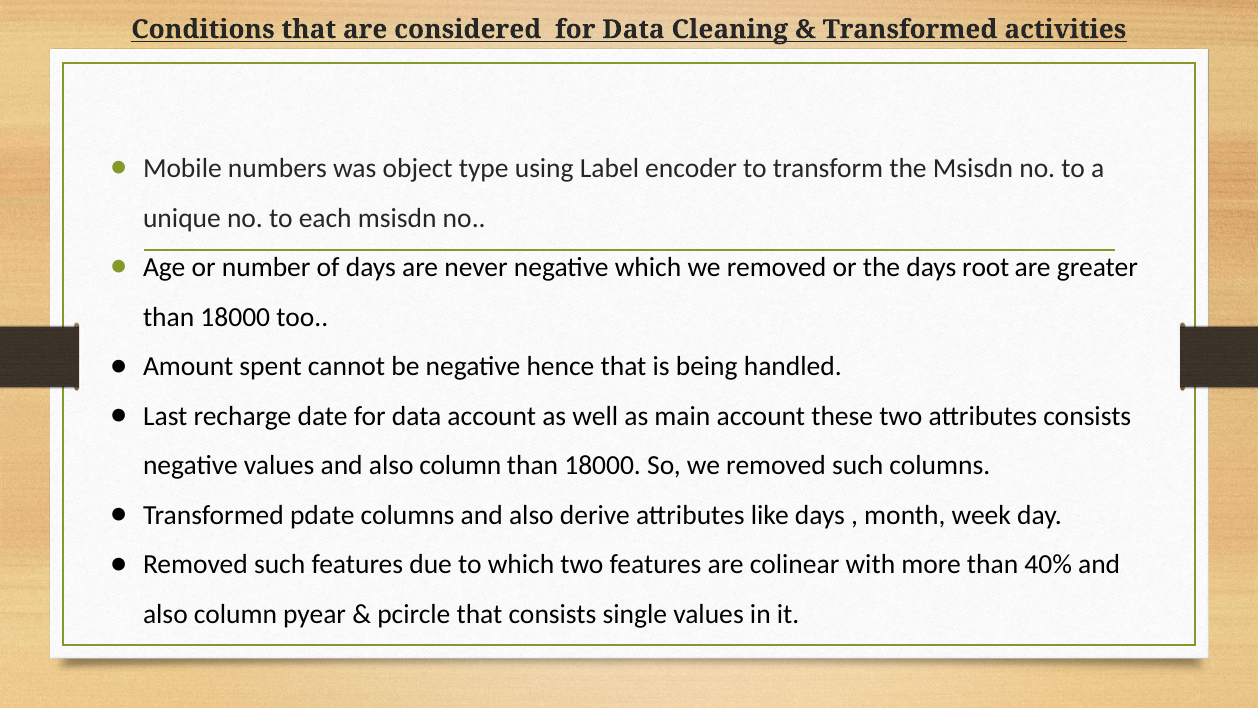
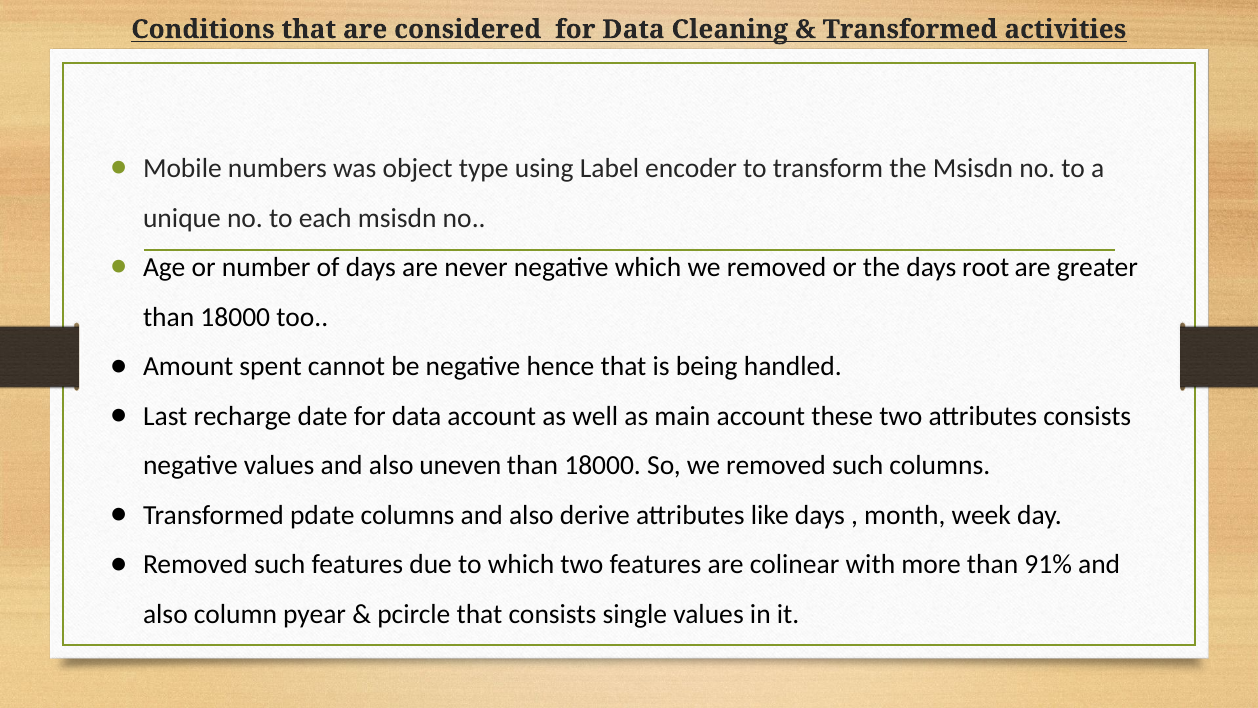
values and also column: column -> uneven
40%: 40% -> 91%
